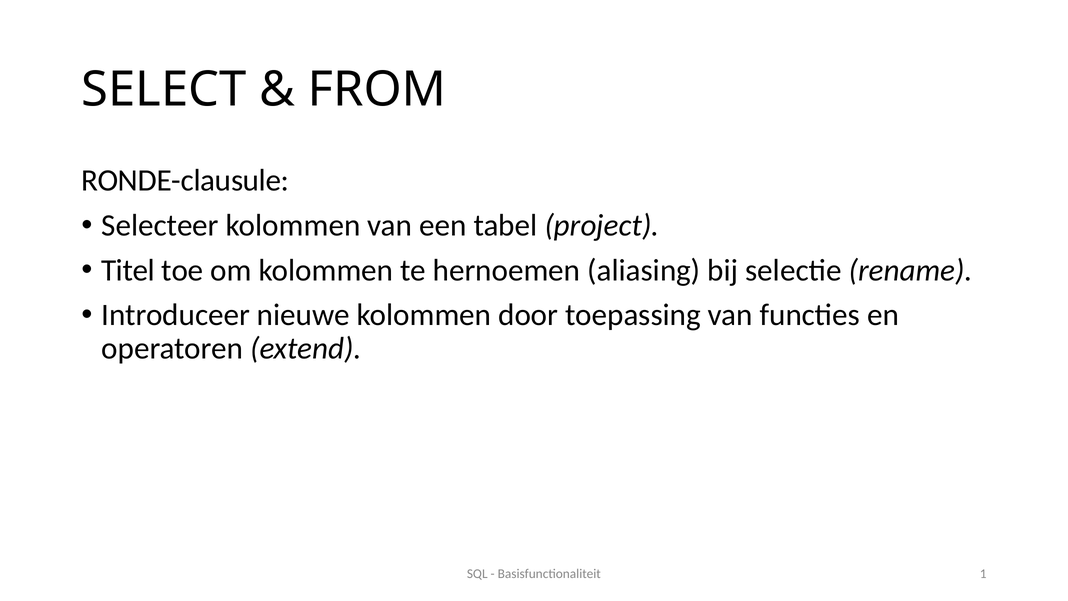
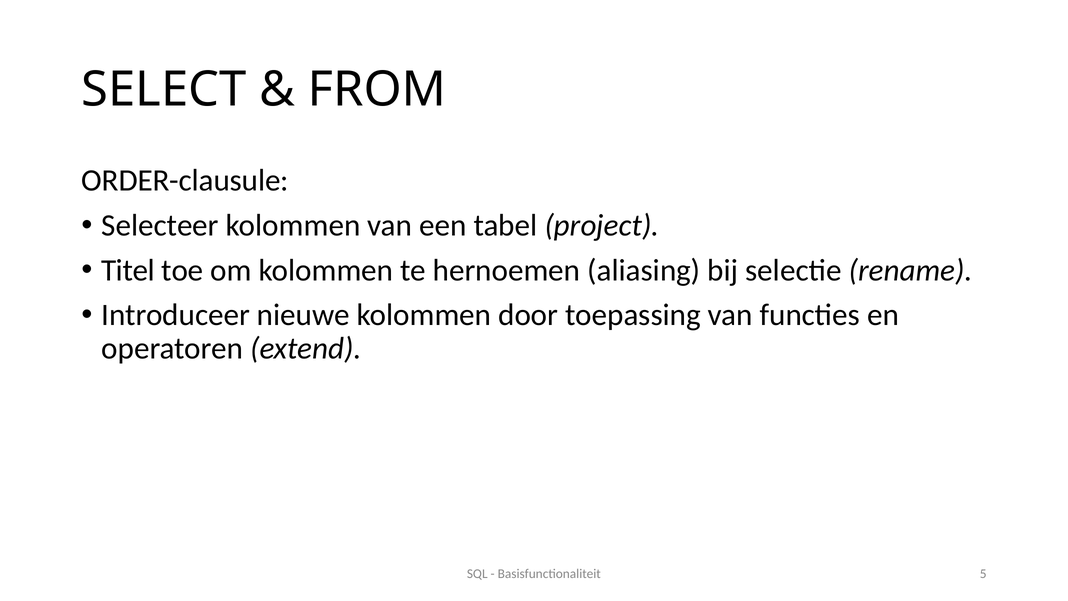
RONDE-clausule: RONDE-clausule -> ORDER-clausule
1: 1 -> 5
